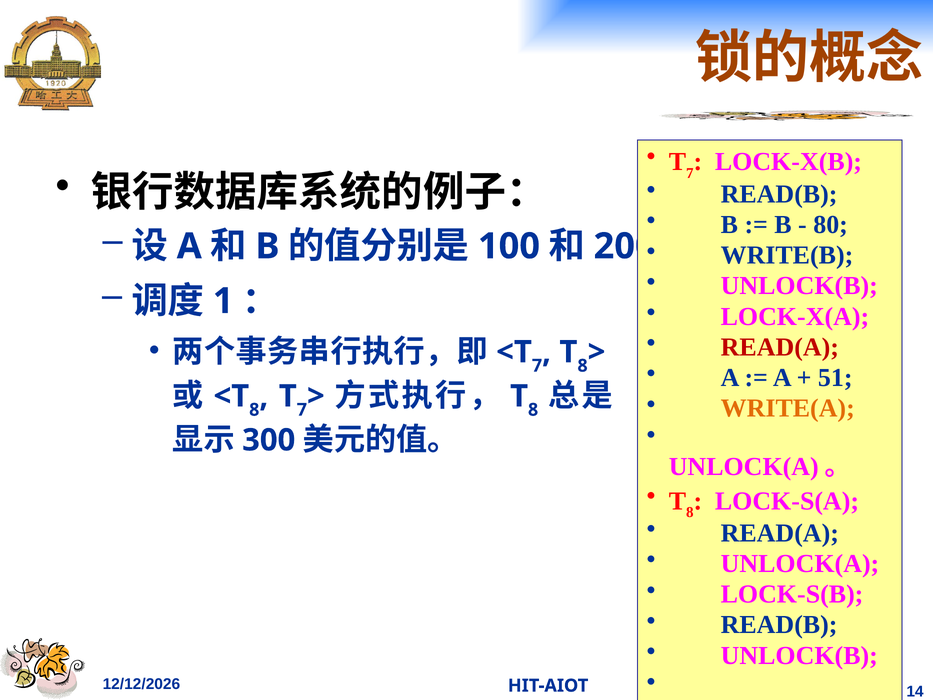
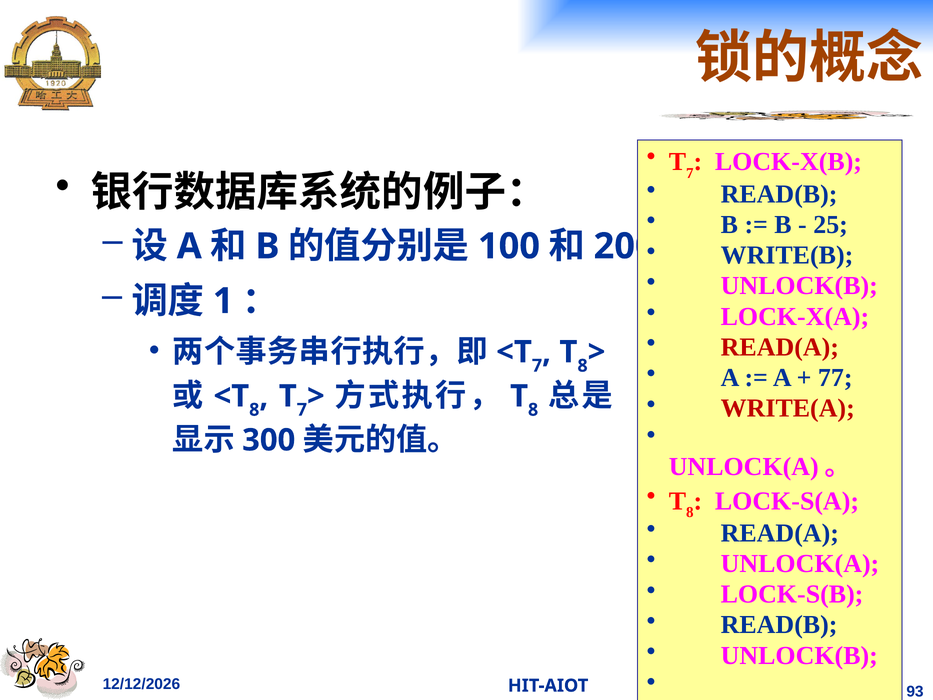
80: 80 -> 25
51: 51 -> 77
WRITE(A colour: orange -> red
14: 14 -> 93
